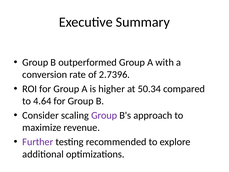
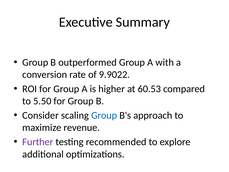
2.7396: 2.7396 -> 9.9022
50.34: 50.34 -> 60.53
4.64: 4.64 -> 5.50
Group at (104, 115) colour: purple -> blue
